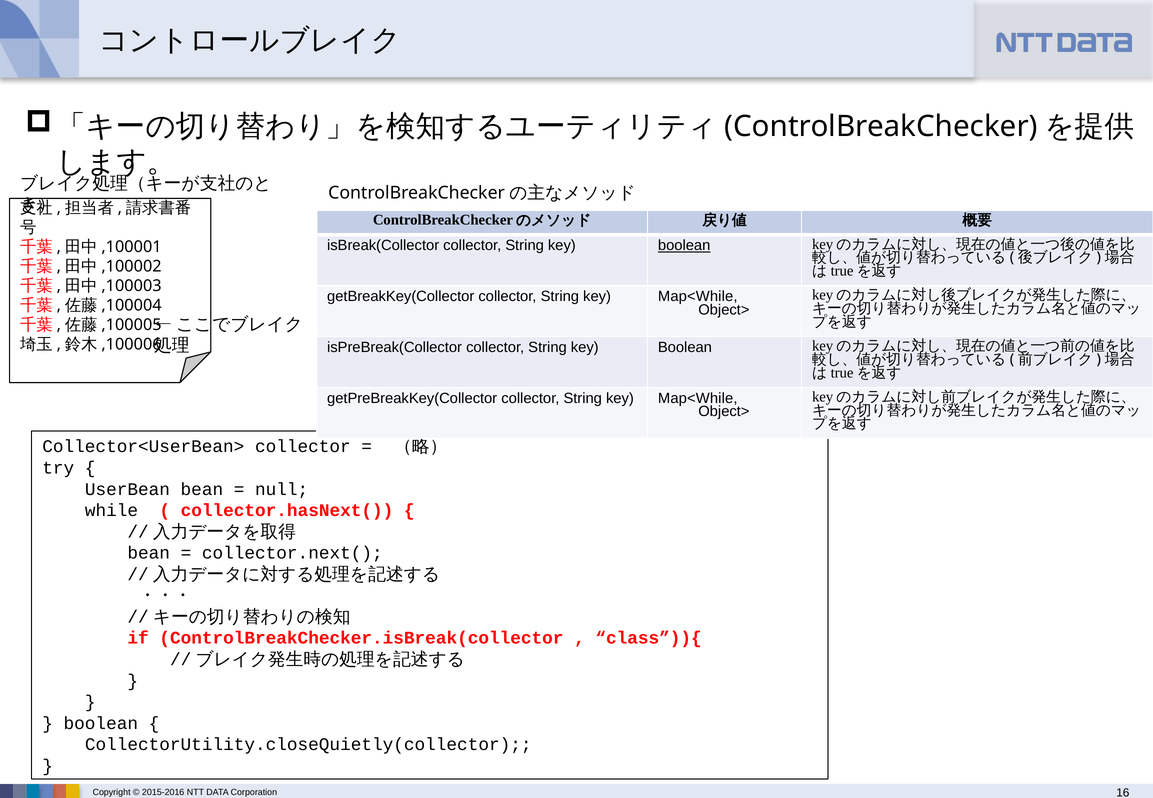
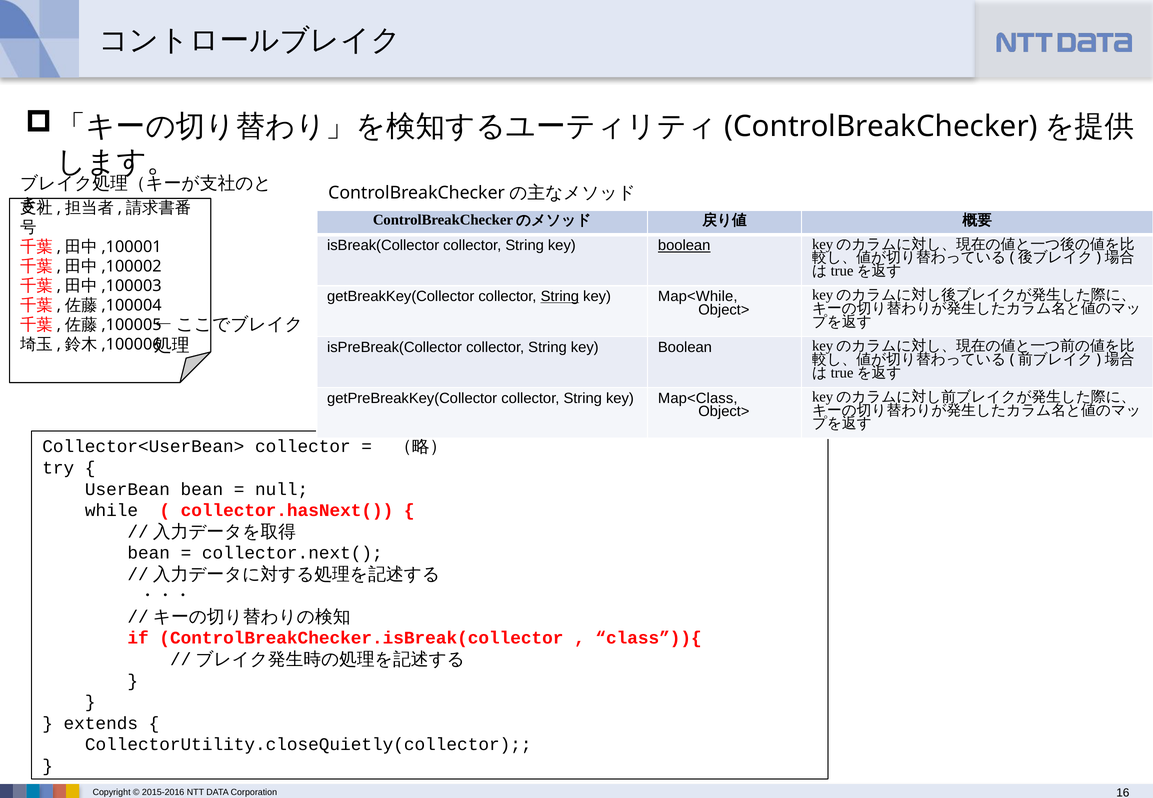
String at (560, 296) underline: none -> present
Map<While at (698, 398): Map<While -> Map<Class
boolean at (101, 723): boolean -> extends
